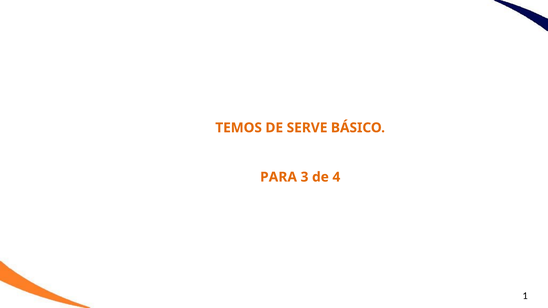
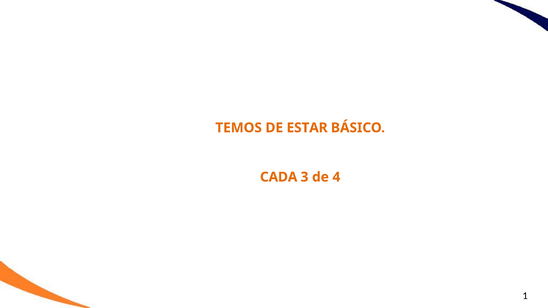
SERVE: SERVE -> ESTAR
PARA: PARA -> CADA
